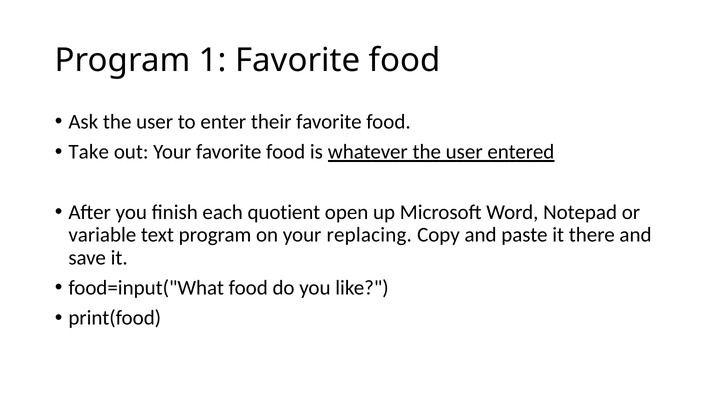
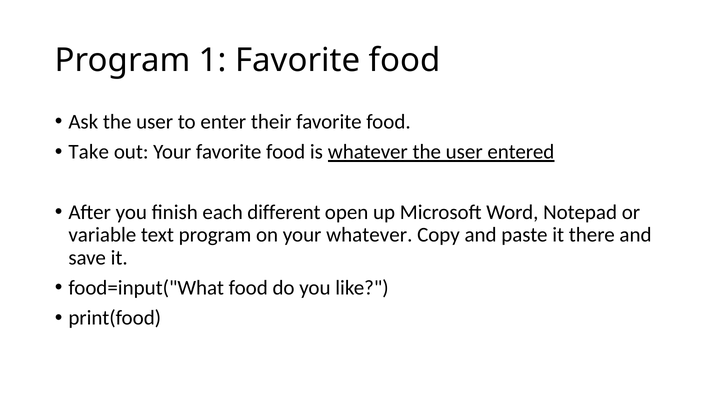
quotient: quotient -> different
your replacing: replacing -> whatever
